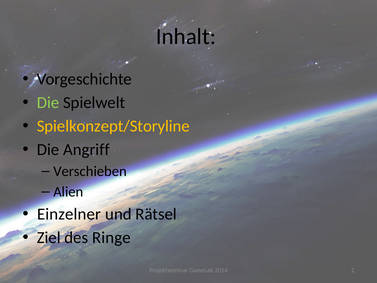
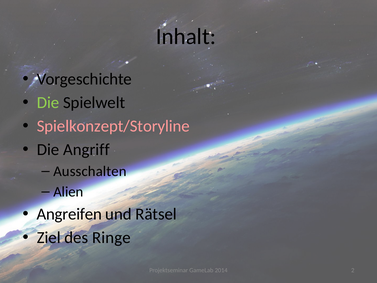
Spielkonzept/Storyline colour: yellow -> pink
Verschieben: Verschieben -> Ausschalten
Einzelner: Einzelner -> Angreifen
